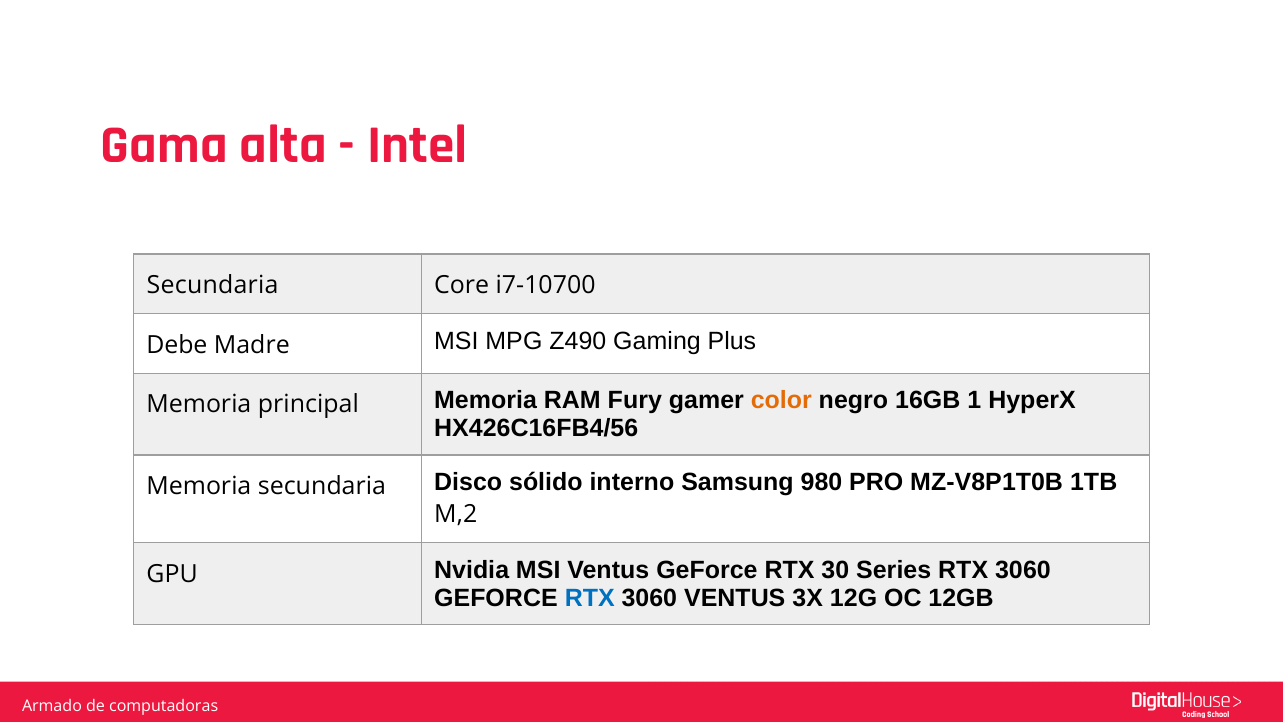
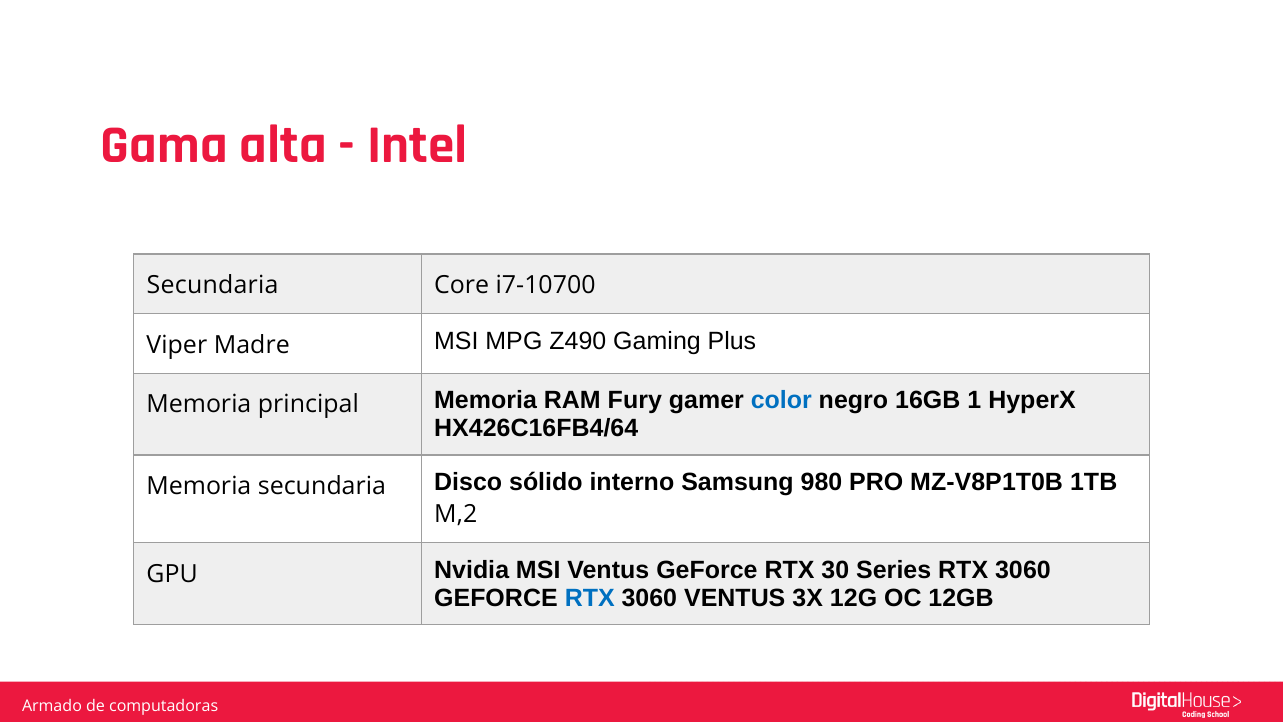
Debe: Debe -> Viper
color colour: orange -> blue
HX426C16FB4/56: HX426C16FB4/56 -> HX426C16FB4/64
